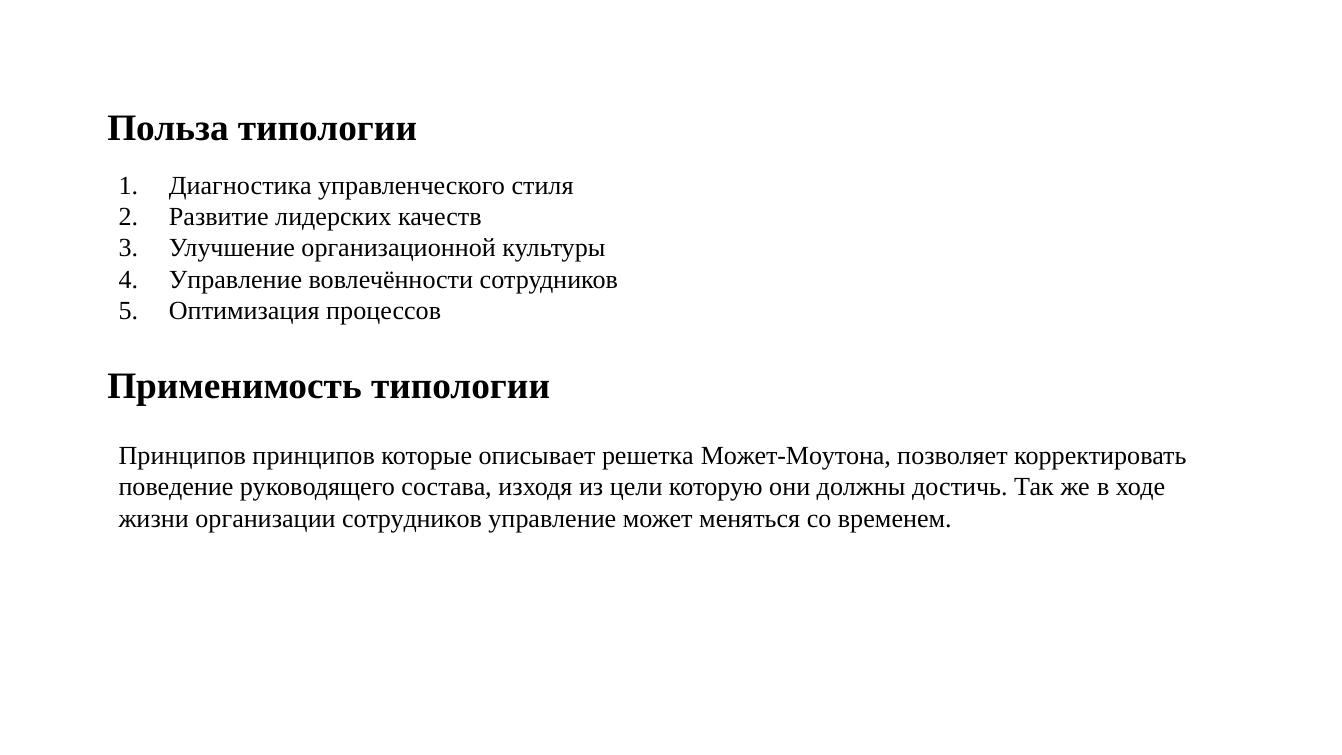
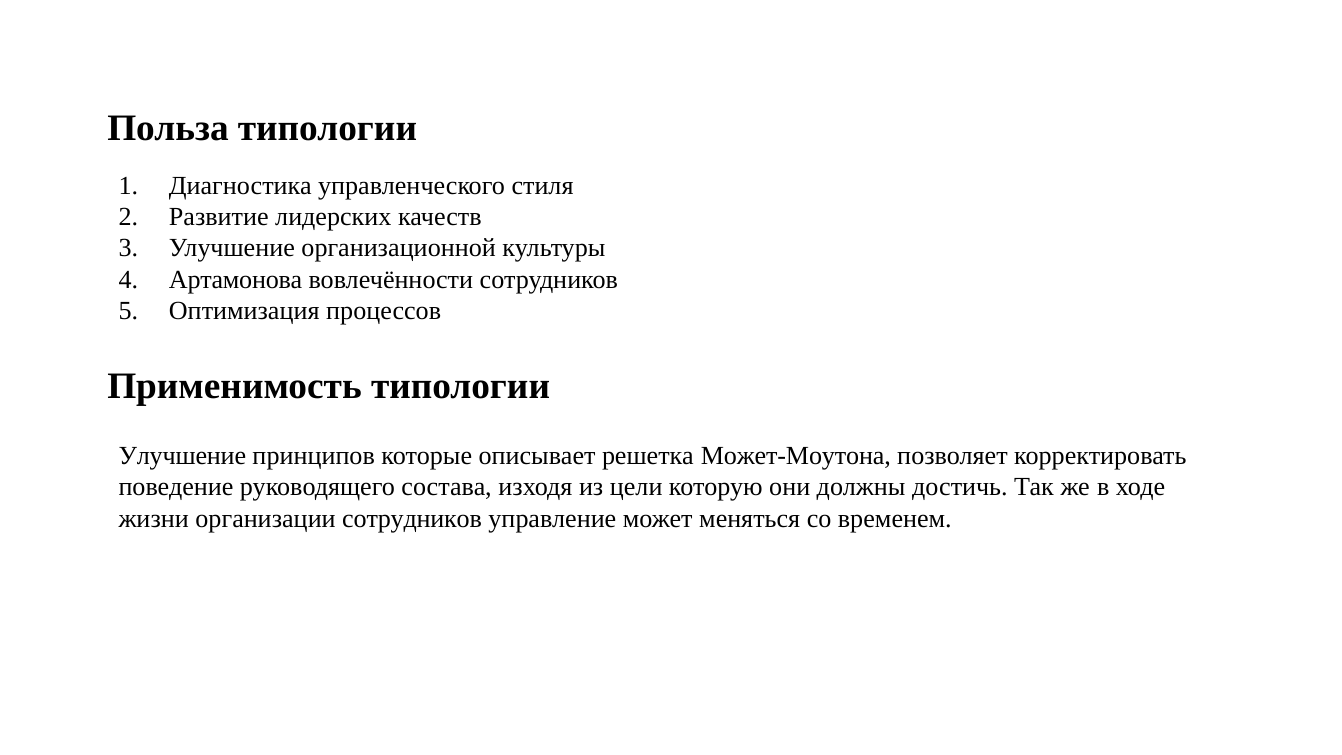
Управление at (235, 280): Управление -> Артамонова
Принципов at (182, 456): Принципов -> Улучшение
